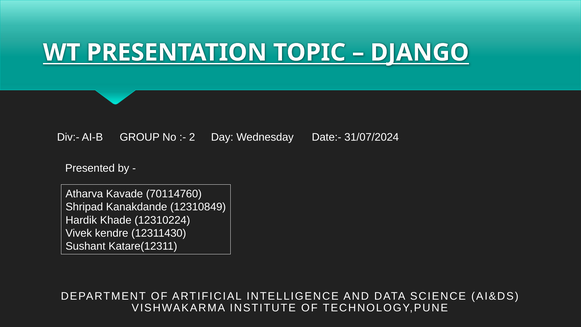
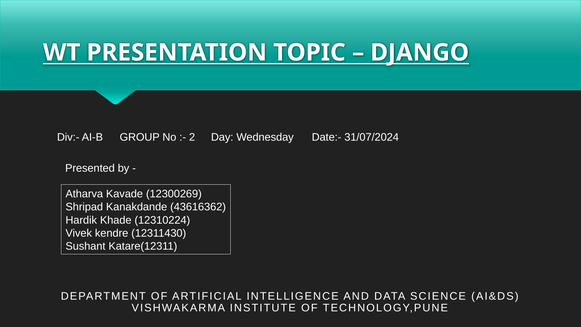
70114760: 70114760 -> 12300269
12310849: 12310849 -> 43616362
